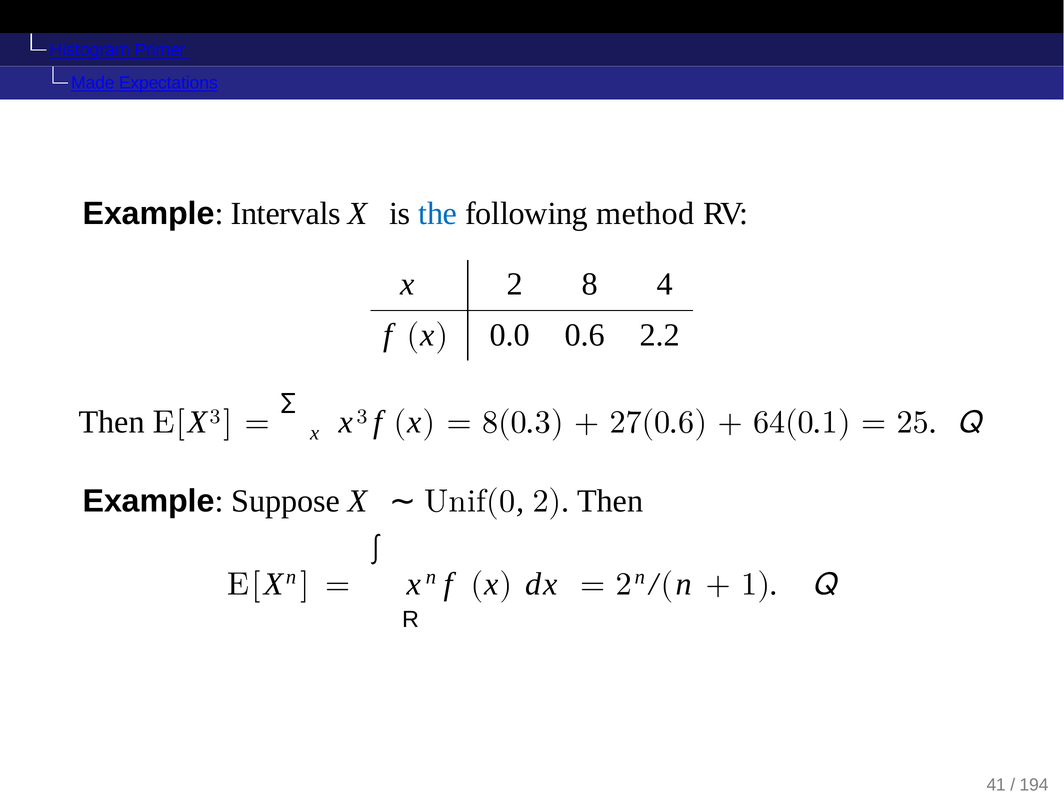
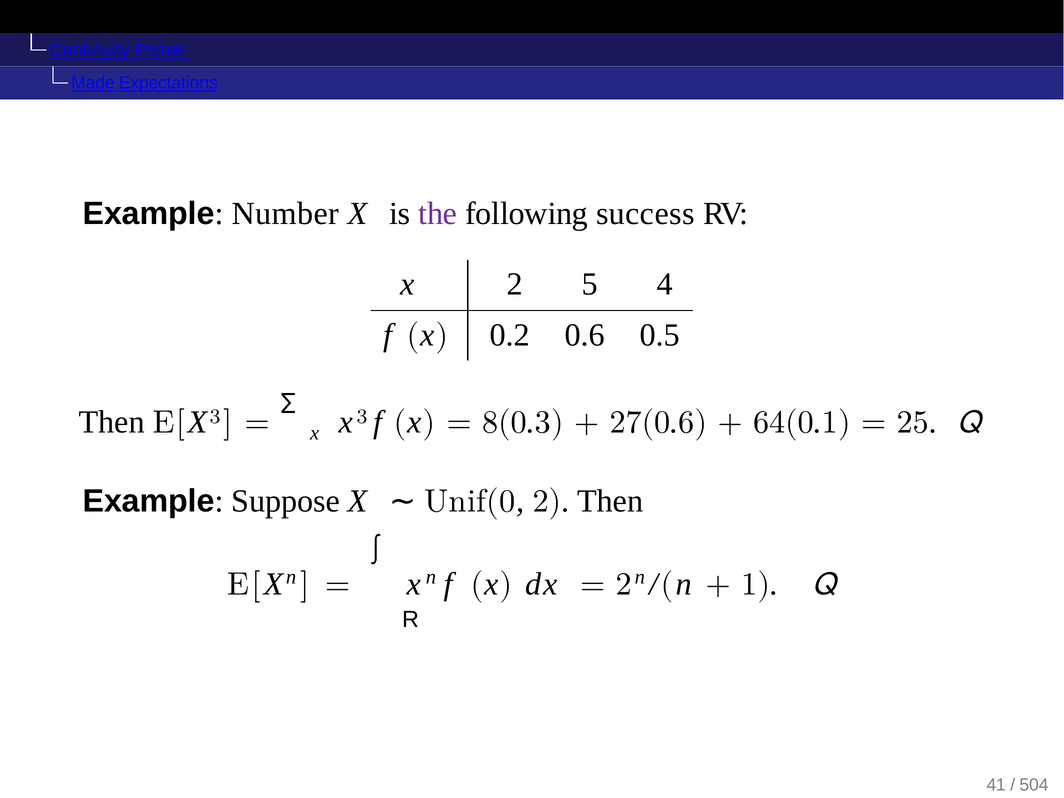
Histogram: Histogram -> Continuity
Intervals: Intervals -> Number
the colour: blue -> purple
method: method -> success
8: 8 -> 5
0.0: 0.0 -> 0.2
2.2: 2.2 -> 0.5
194: 194 -> 504
